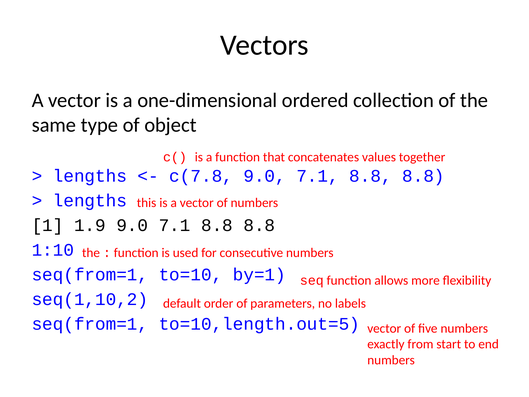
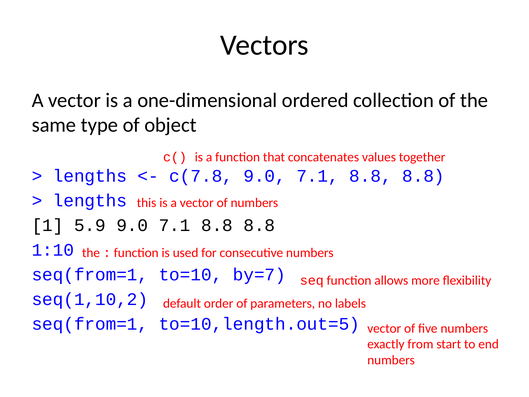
1.9: 1.9 -> 5.9
by=1: by=1 -> by=7
